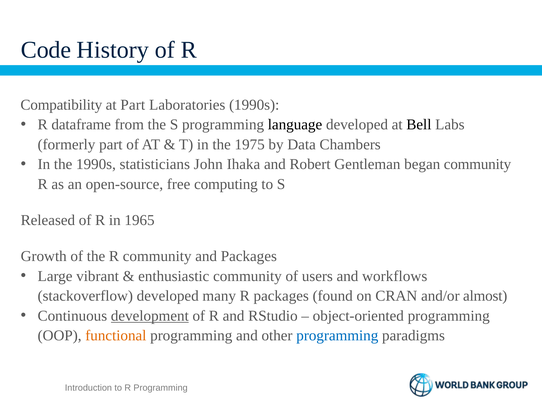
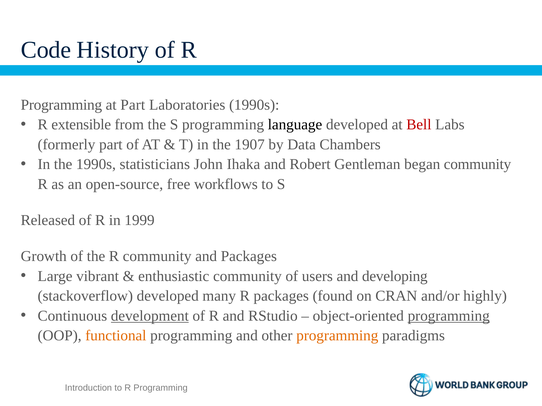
Compatibility at (61, 105): Compatibility -> Programming
dataframe: dataframe -> extensible
Bell colour: black -> red
1975: 1975 -> 1907
computing: computing -> workflows
1965: 1965 -> 1999
workflows: workflows -> developing
almost: almost -> highly
programming at (449, 316) underline: none -> present
programming at (337, 336) colour: blue -> orange
